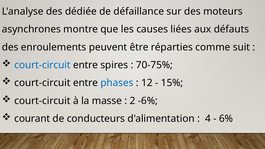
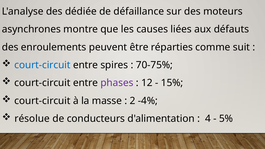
phases colour: blue -> purple
-6%: -6% -> -4%
courant: courant -> résolue
6%: 6% -> 5%
